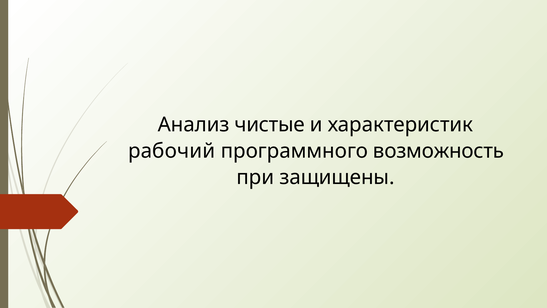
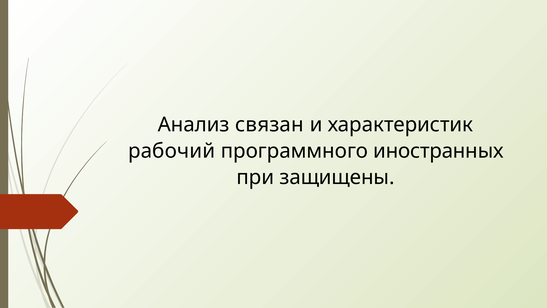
чистые: чистые -> связан
возможность: возможность -> иностранных
